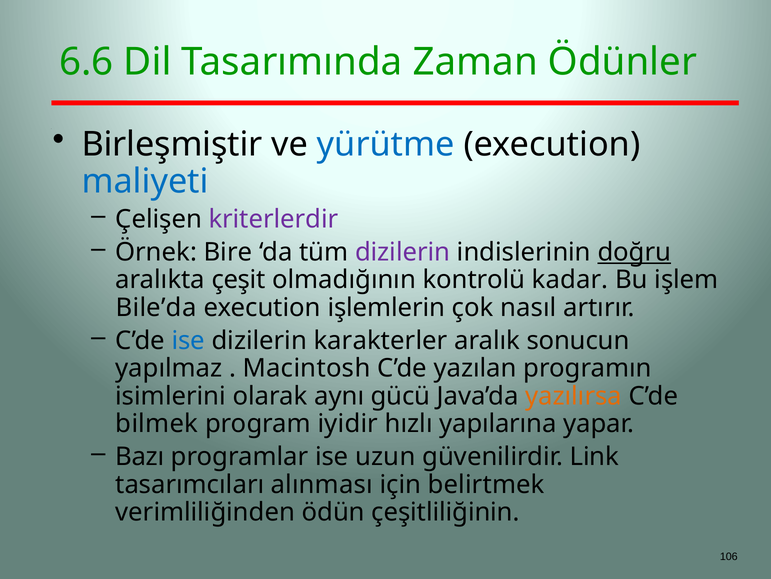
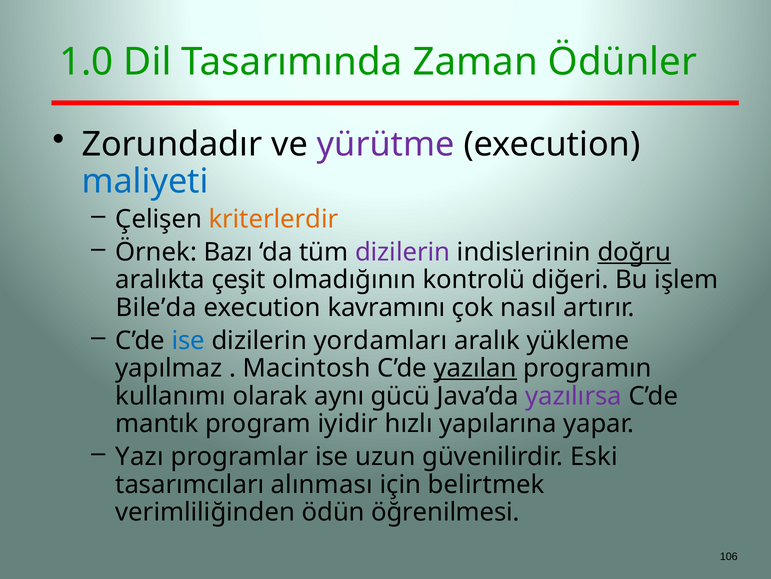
6.6: 6.6 -> 1.0
Birleşmiştir: Birleşmiştir -> Zorundadır
yürütme colour: blue -> purple
kriterlerdir colour: purple -> orange
Bire: Bire -> Bazı
kadar: kadar -> diğeri
işlemlerin: işlemlerin -> kavramını
karakterler: karakterler -> yordamları
sonucun: sonucun -> yükleme
yazılan underline: none -> present
isimlerini: isimlerini -> kullanımı
yazılırsa colour: orange -> purple
bilmek: bilmek -> mantık
Bazı: Bazı -> Yazı
Link: Link -> Eski
çeşitliliğinin: çeşitliliğinin -> öğrenilmesi
